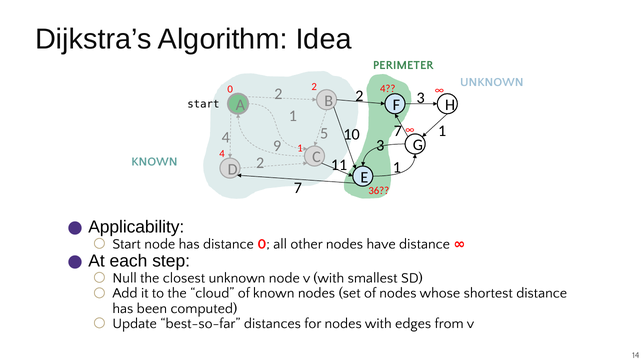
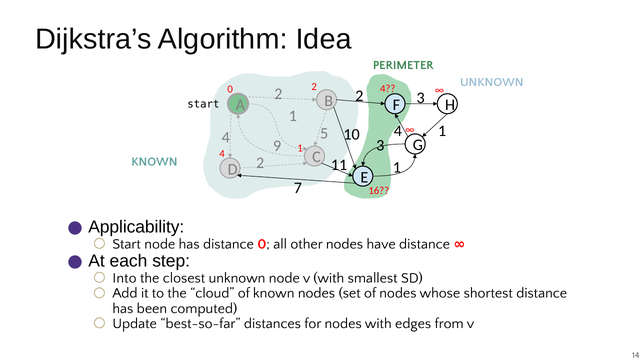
10 7: 7 -> 4
36: 36 -> 16
Null: Null -> Into
